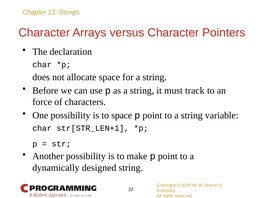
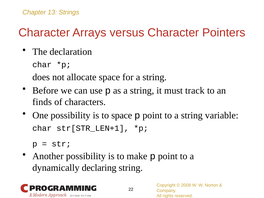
force: force -> finds
designed: designed -> declaring
